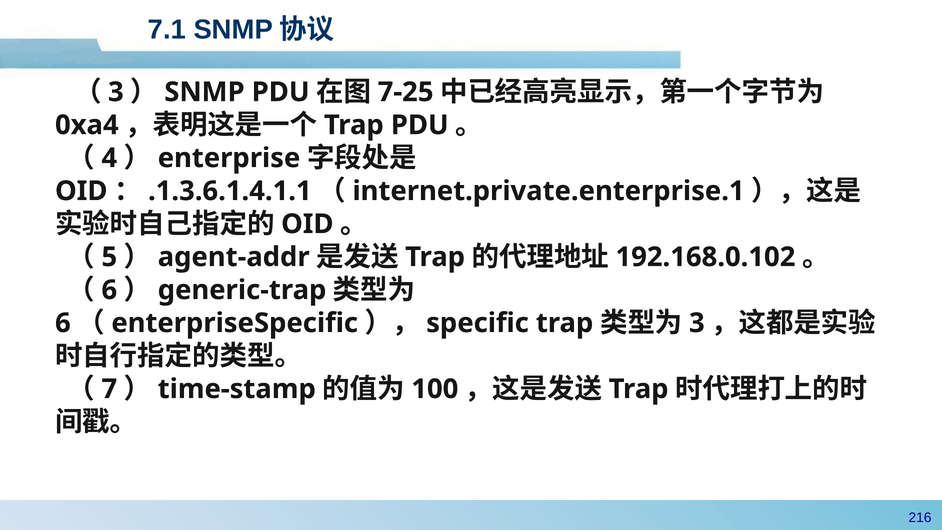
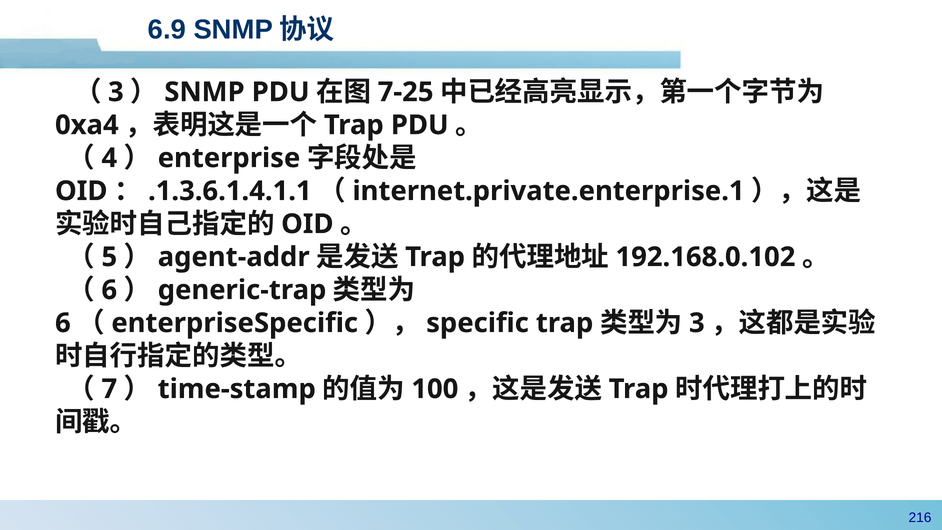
7.1: 7.1 -> 6.9
